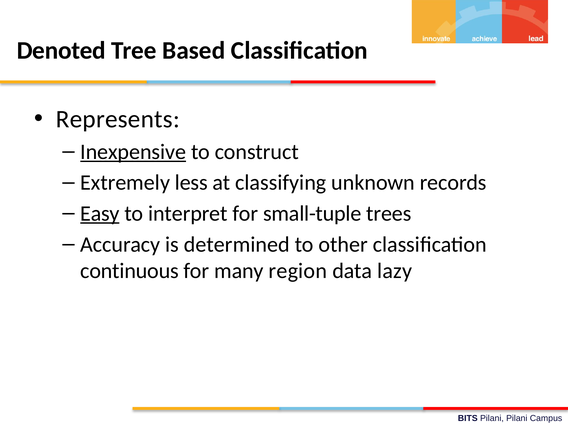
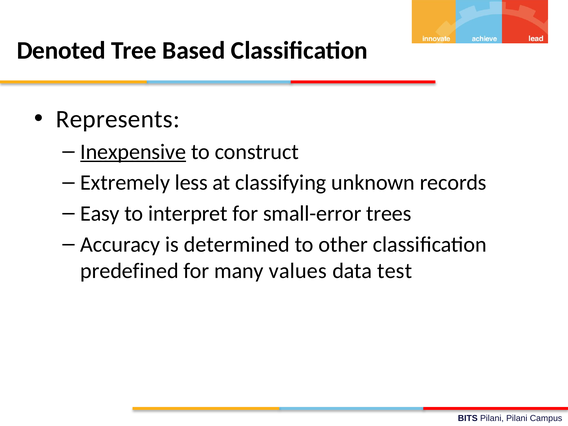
Easy underline: present -> none
small-tuple: small-tuple -> small-error
continuous: continuous -> predefined
region: region -> values
lazy: lazy -> test
